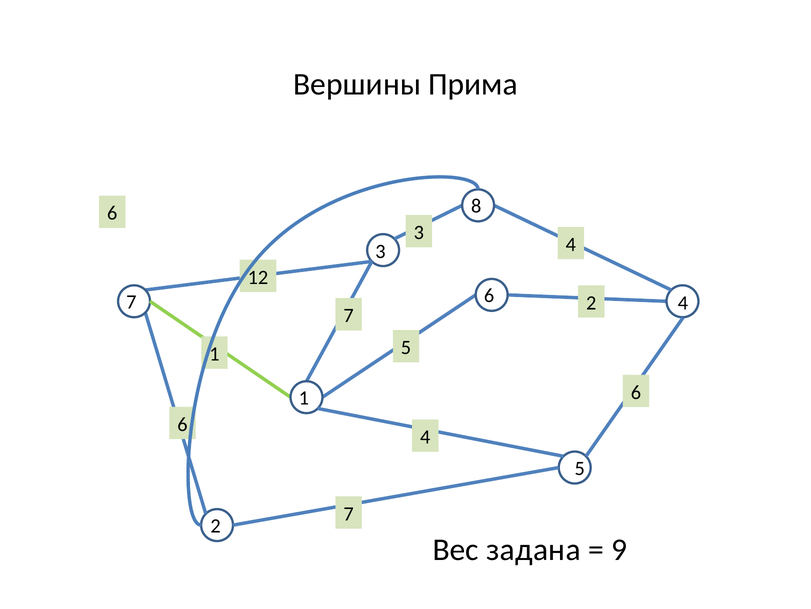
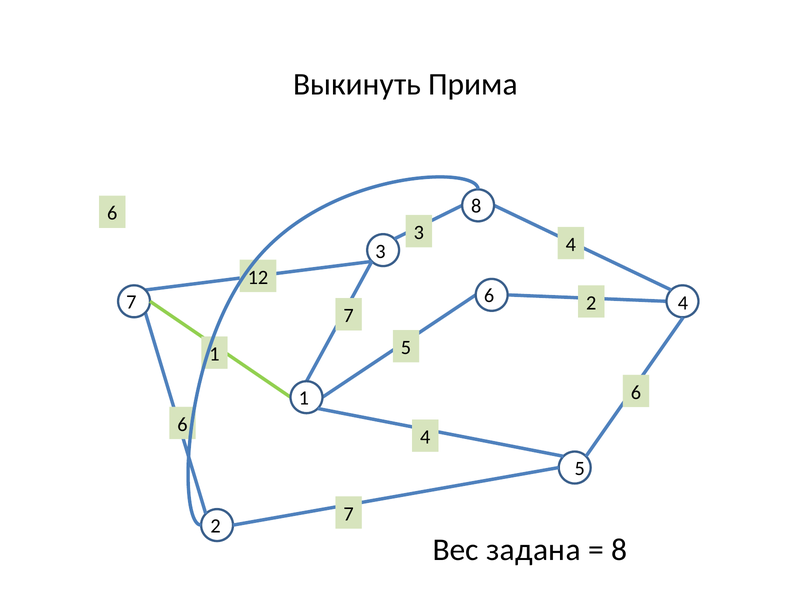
Вершины: Вершины -> Выкинуть
9 at (619, 549): 9 -> 8
